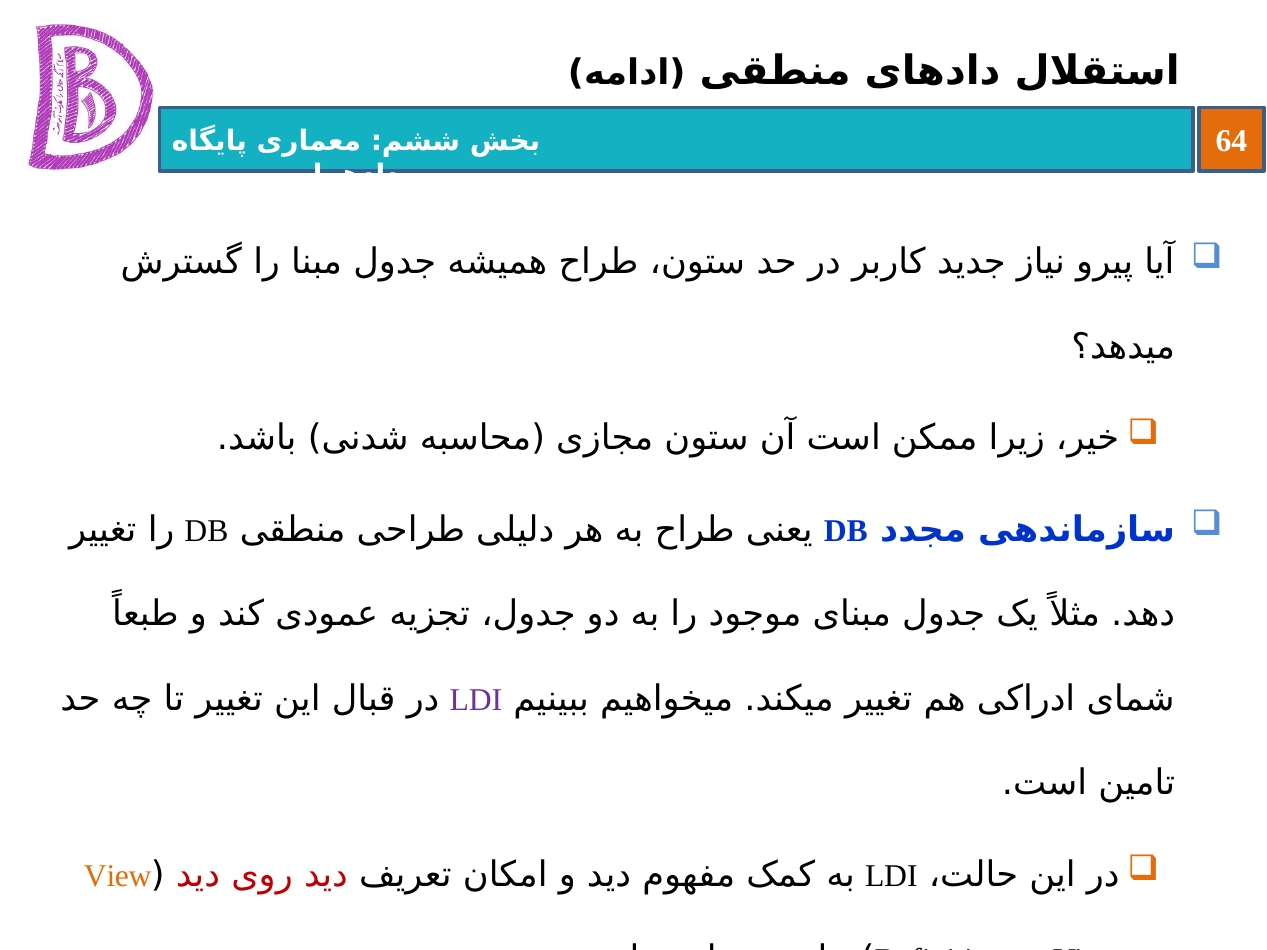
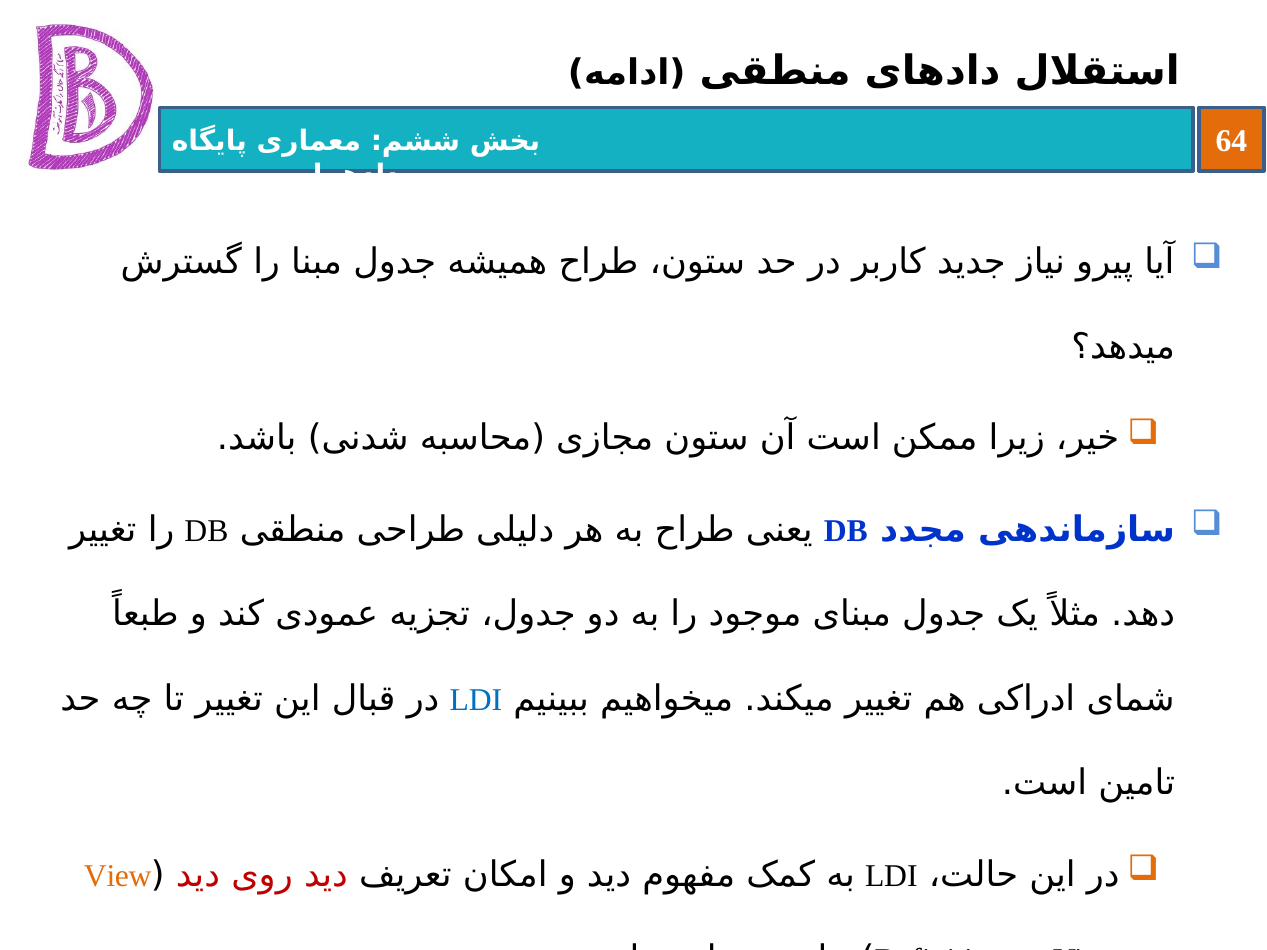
LDI at (476, 700) colour: purple -> blue
